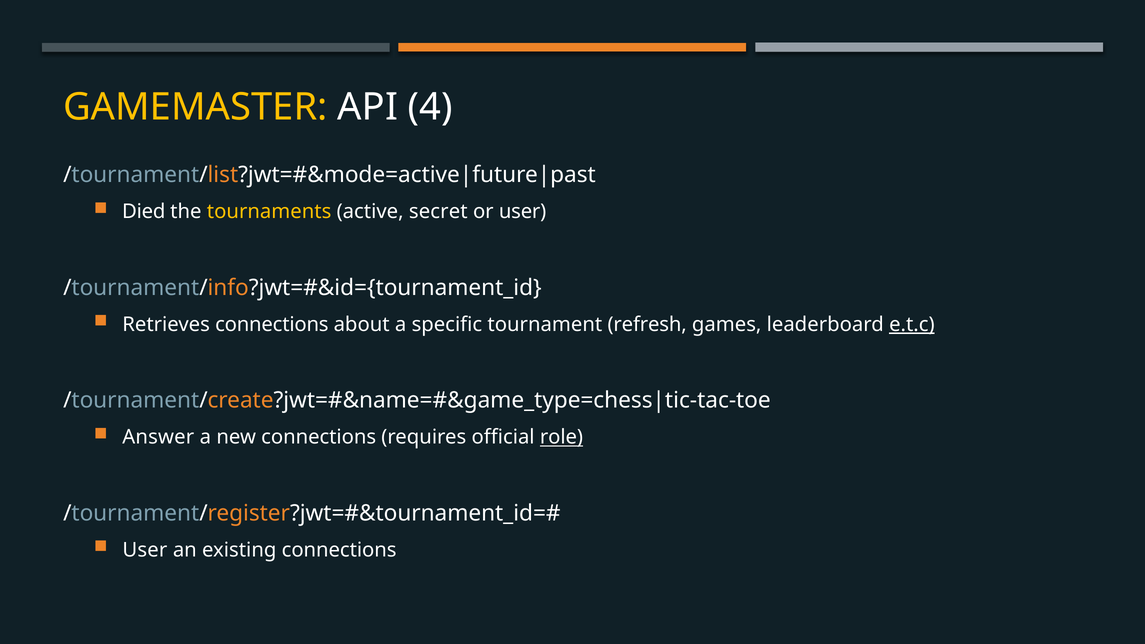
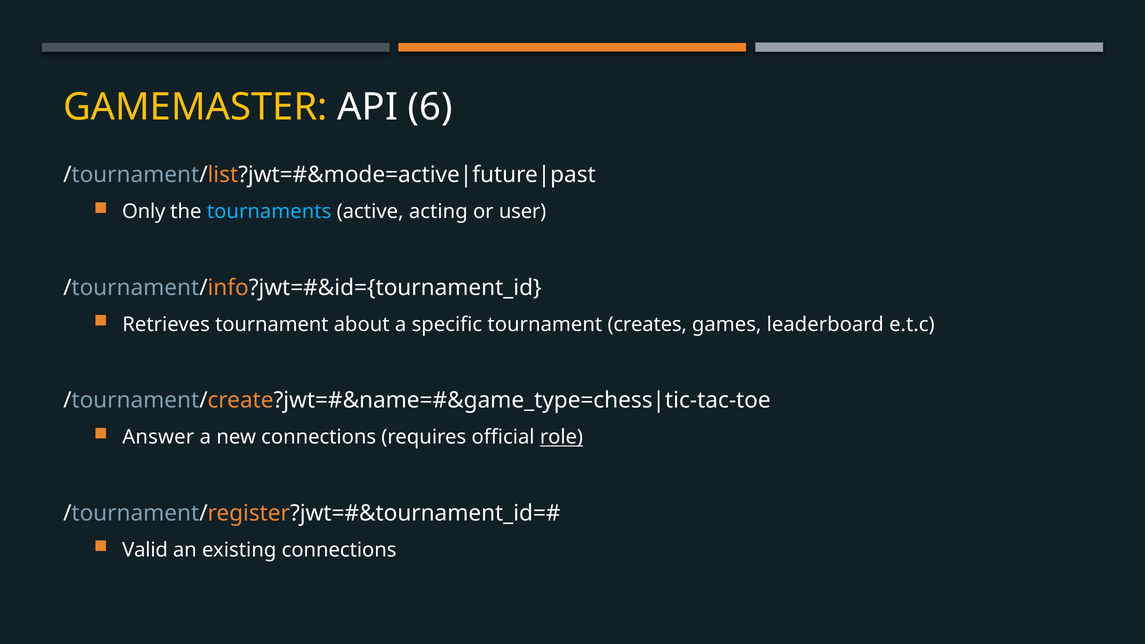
4: 4 -> 6
Died: Died -> Only
tournaments colour: yellow -> light blue
secret: secret -> acting
Retrieves connections: connections -> tournament
refresh: refresh -> creates
e.t.c underline: present -> none
User at (145, 550): User -> Valid
